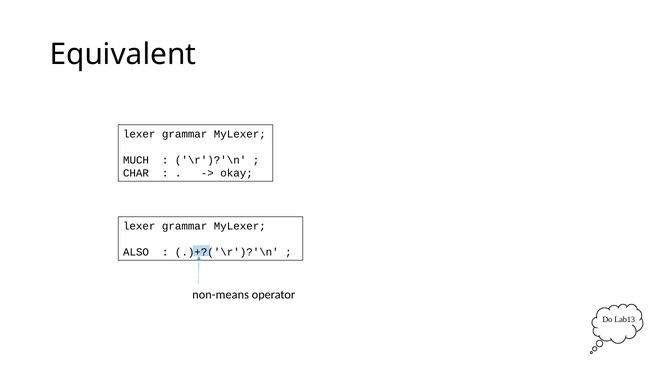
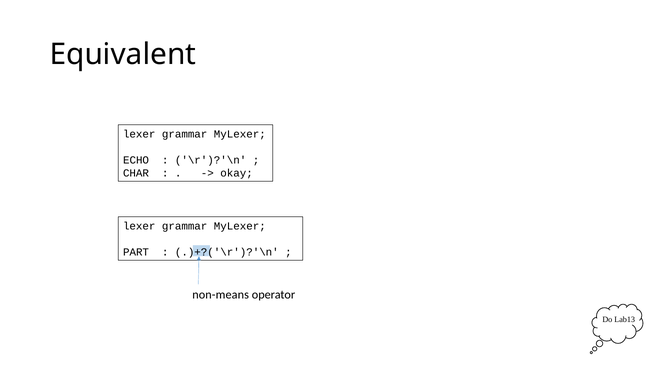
MUCH: MUCH -> ECHO
ALSO: ALSO -> PART
